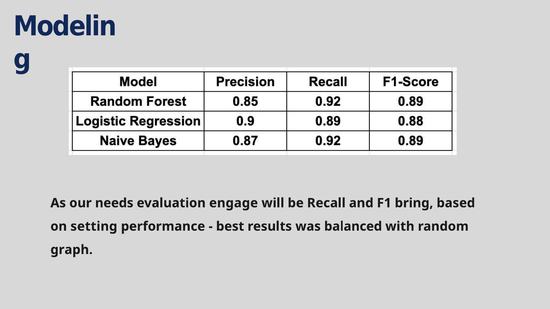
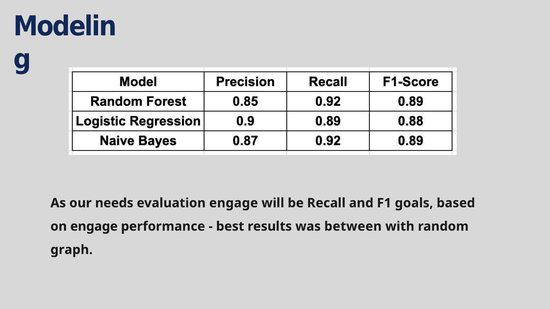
bring: bring -> goals
on setting: setting -> engage
balanced: balanced -> between
